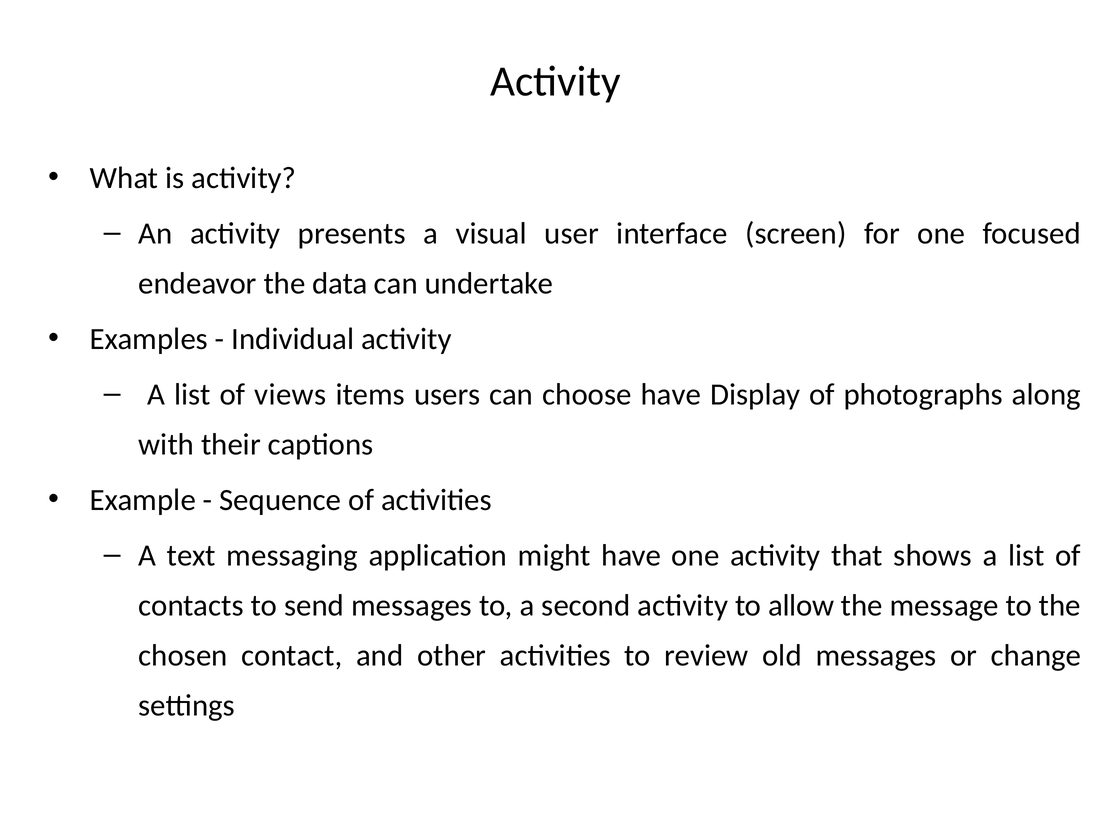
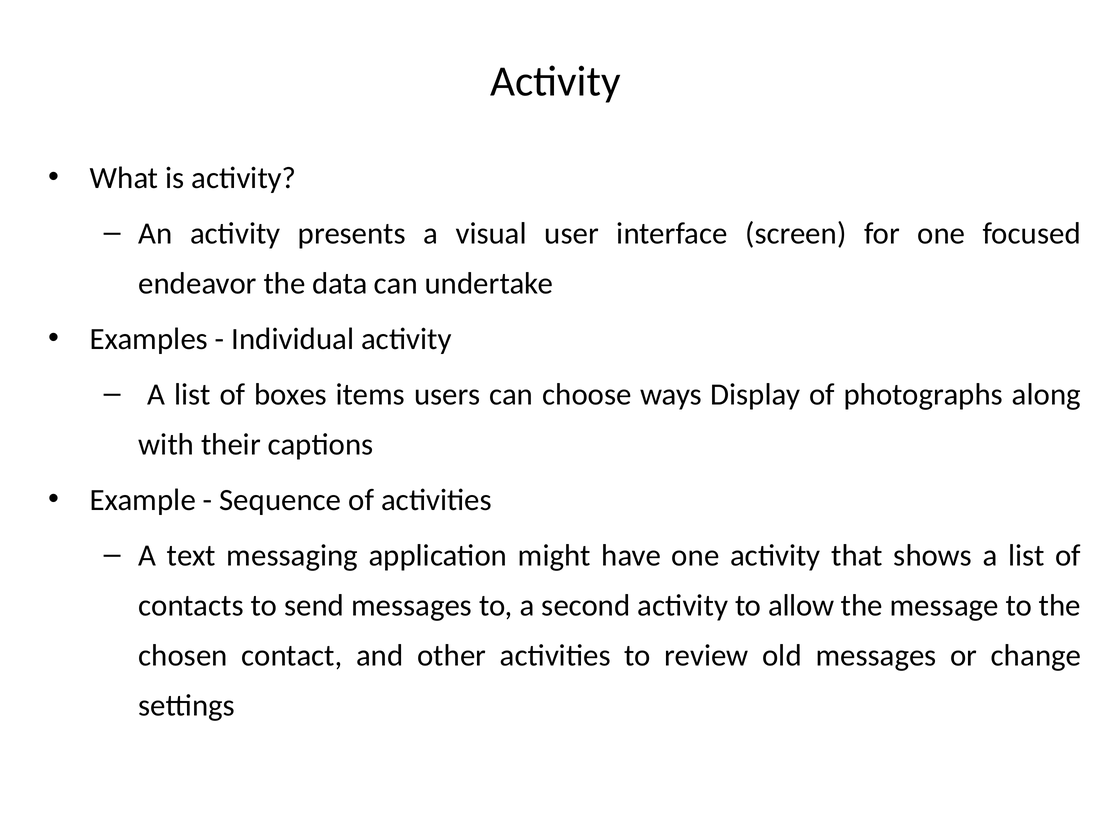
views: views -> boxes
choose have: have -> ways
